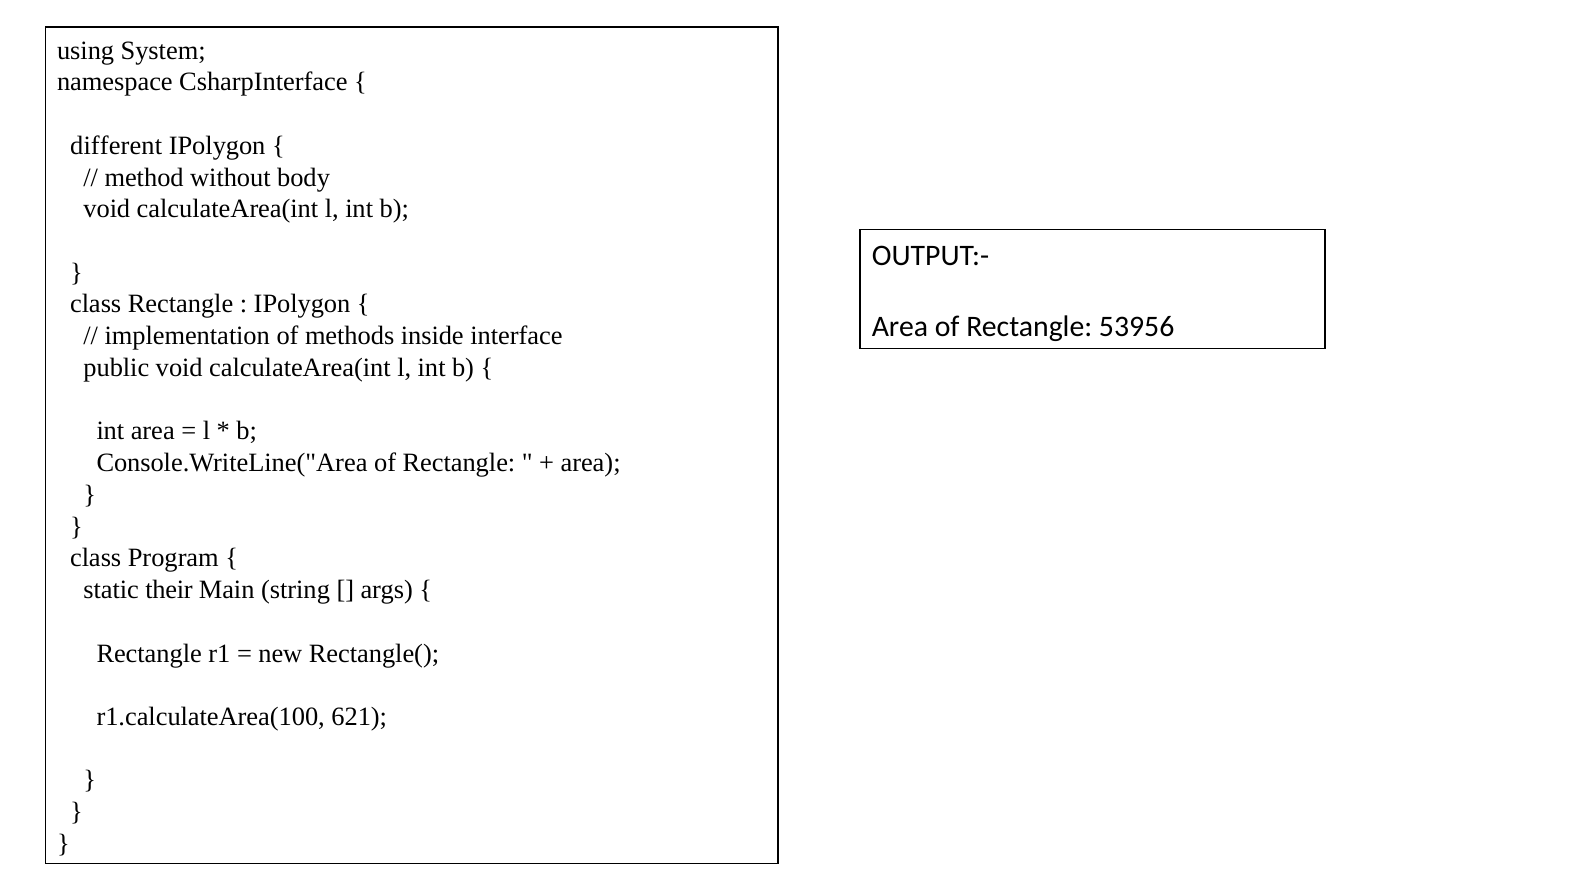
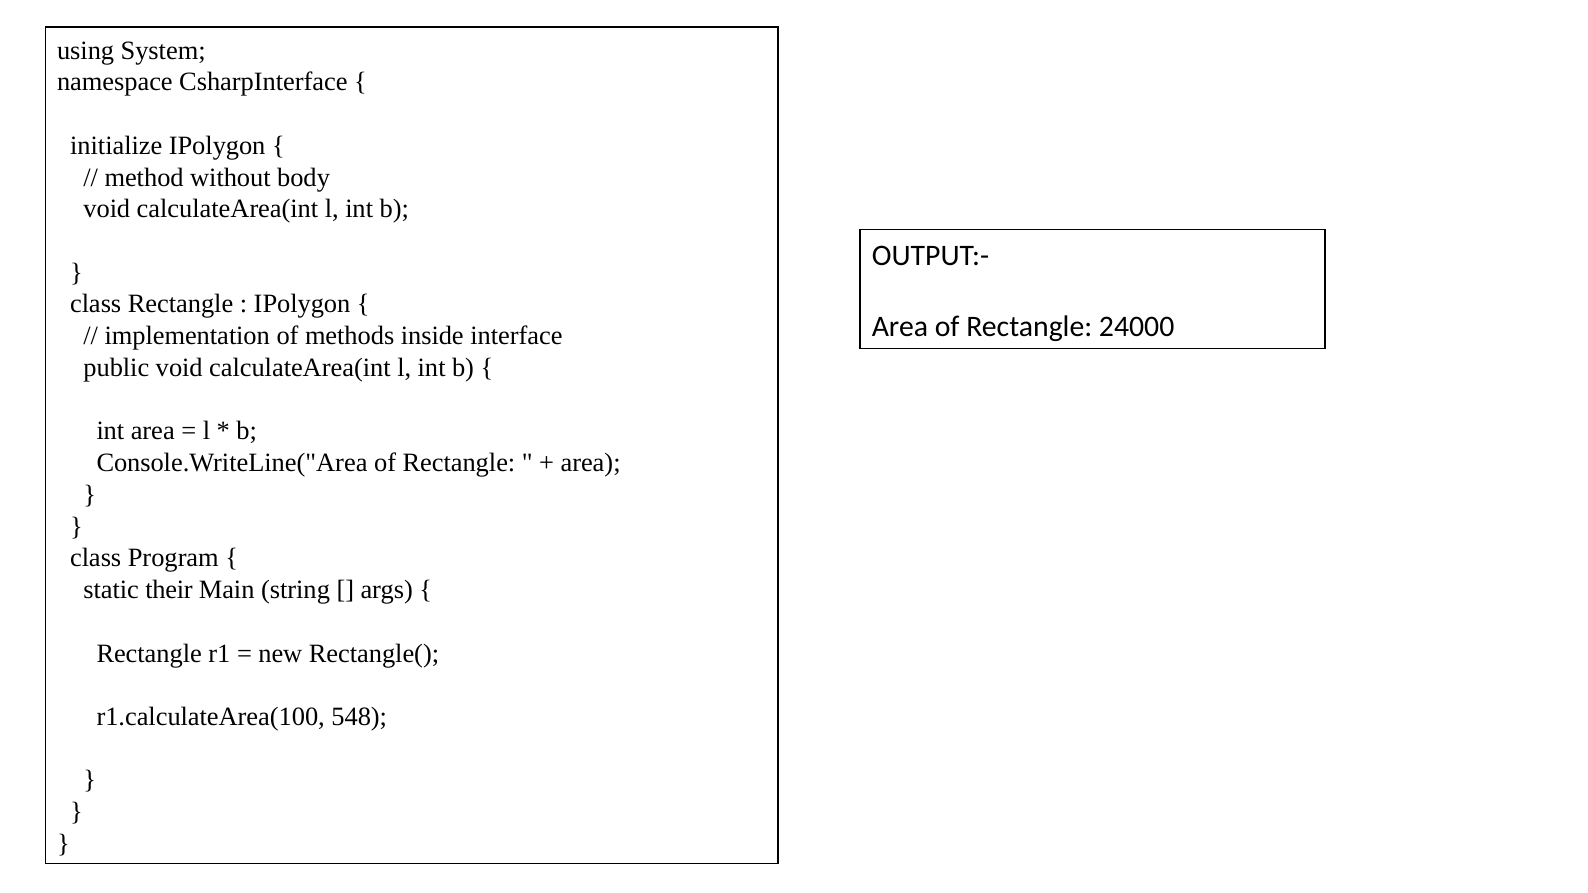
different: different -> initialize
53956: 53956 -> 24000
621: 621 -> 548
